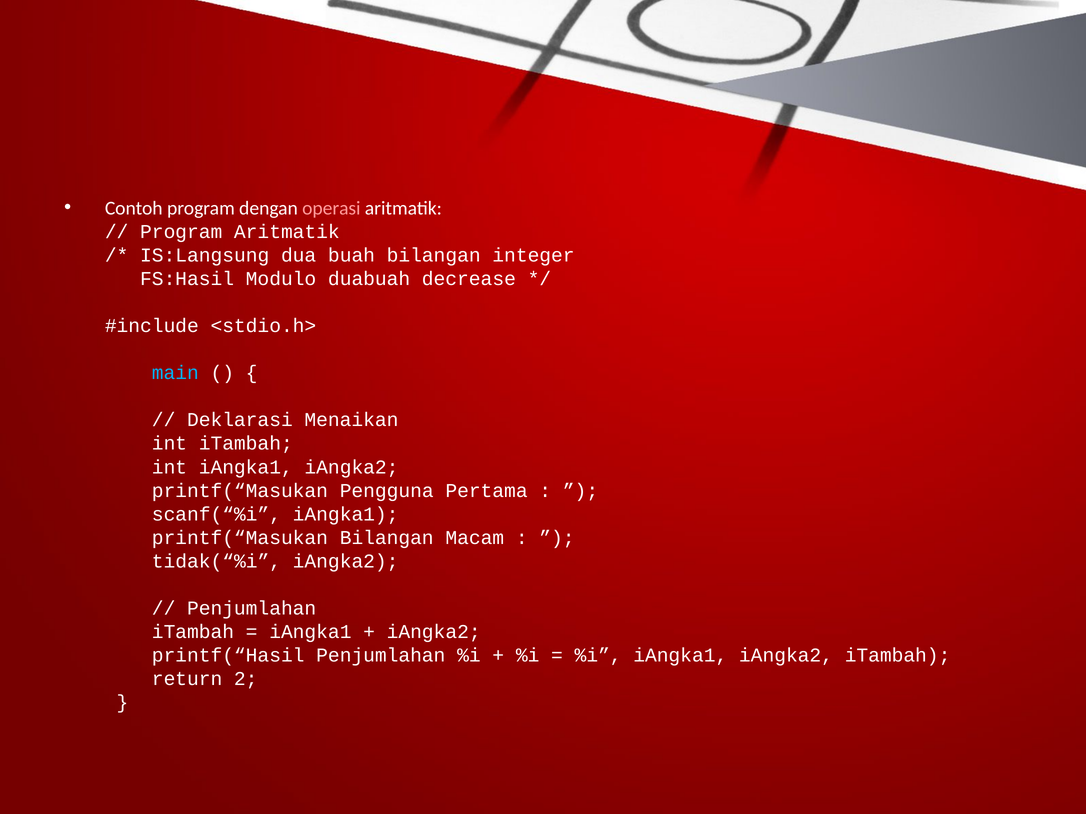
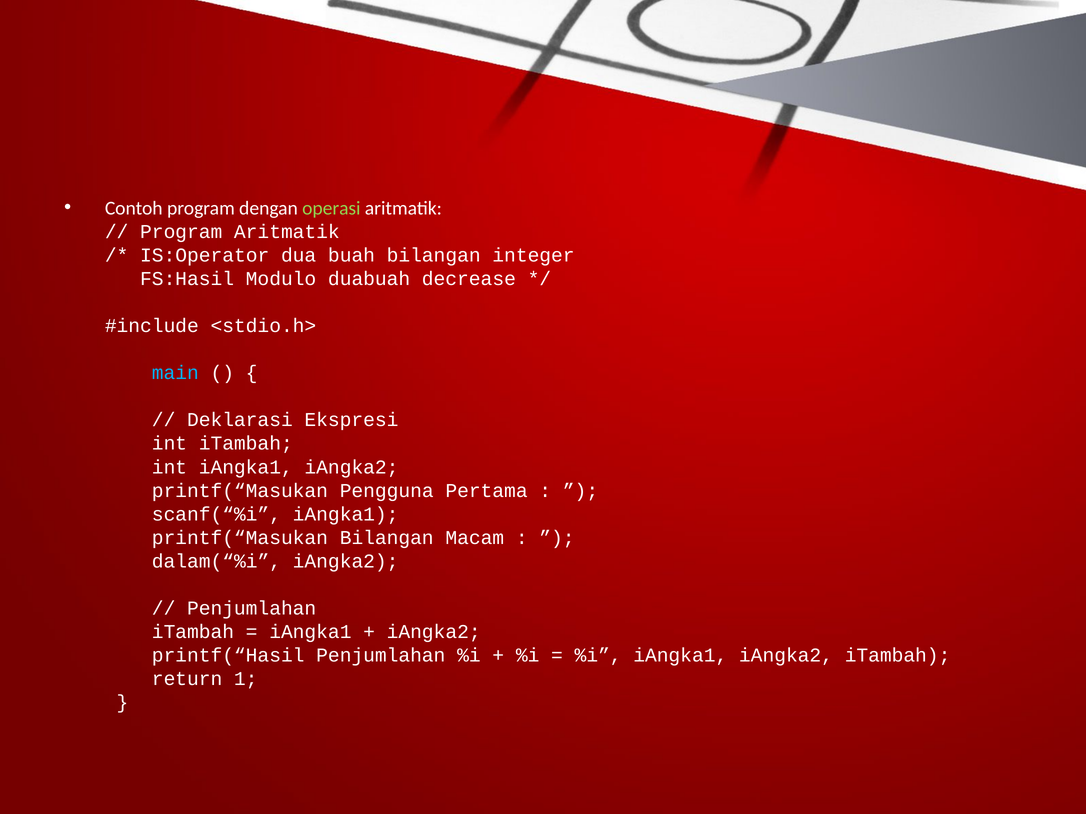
operasi colour: pink -> light green
IS:Langsung: IS:Langsung -> IS:Operator
Menaikan: Menaikan -> Ekspresi
tidak(“%i: tidak(“%i -> dalam(“%i
2: 2 -> 1
